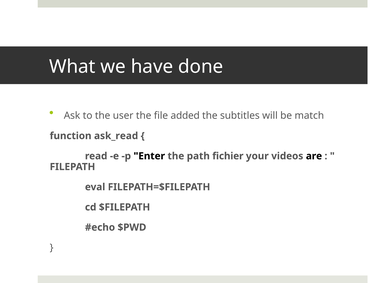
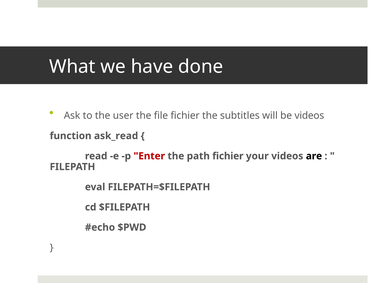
file added: added -> fichier
be match: match -> videos
Enter colour: black -> red
